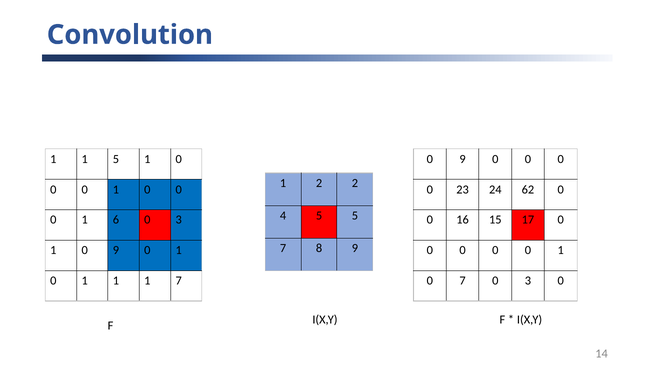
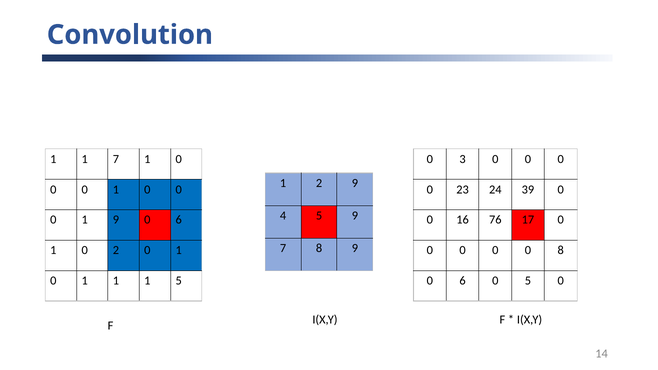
1 5: 5 -> 7
9 at (463, 159): 9 -> 3
2 2: 2 -> 9
62: 62 -> 39
5 5: 5 -> 9
1 6: 6 -> 9
3 at (179, 220): 3 -> 6
15: 15 -> 76
1 0 9: 9 -> 2
1 at (561, 250): 1 -> 8
1 7: 7 -> 5
7 at (463, 281): 7 -> 6
3 at (528, 281): 3 -> 5
